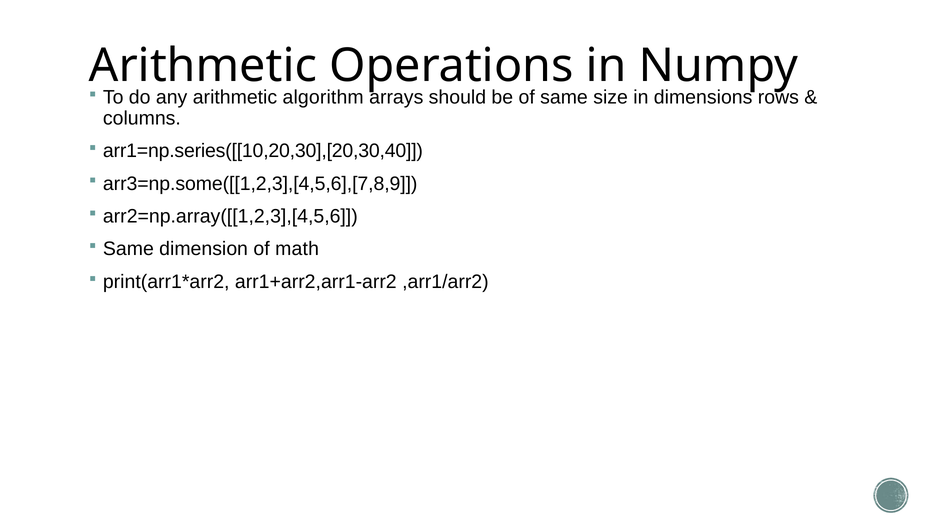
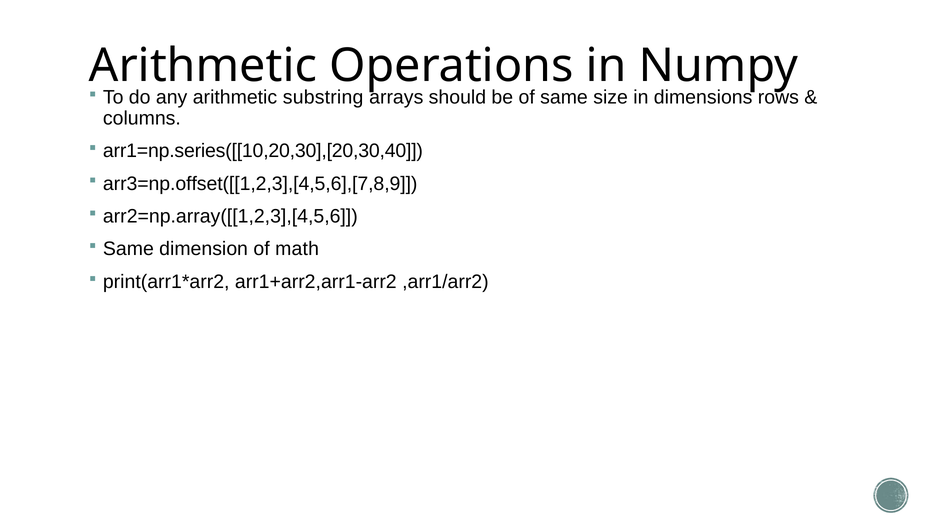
algorithm: algorithm -> substring
arr3=np.some([[1,2,3],[4,5,6],[7,8,9: arr3=np.some([[1,2,3],[4,5,6],[7,8,9 -> arr3=np.offset([[1,2,3],[4,5,6],[7,8,9
